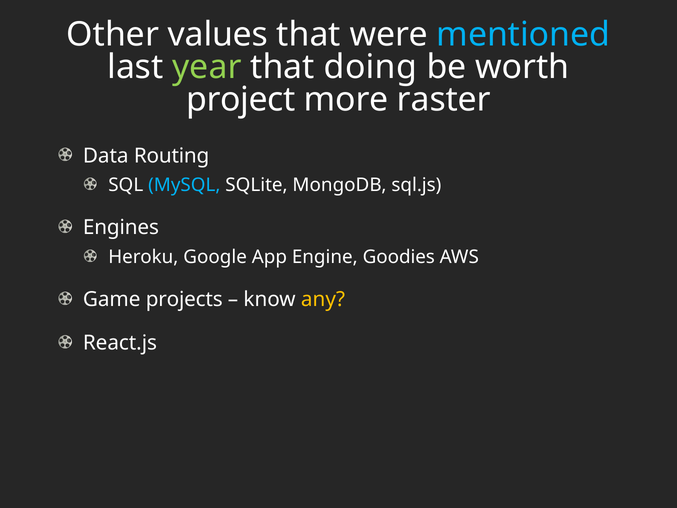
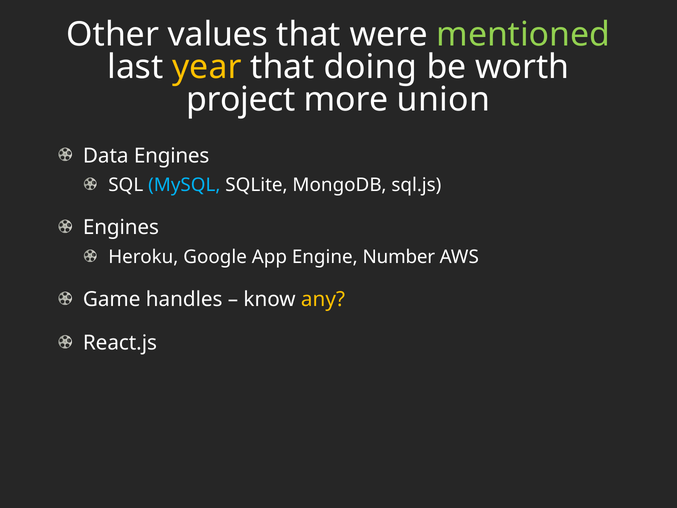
mentioned colour: light blue -> light green
year colour: light green -> yellow
raster: raster -> union
Data Routing: Routing -> Engines
Goodies: Goodies -> Number
projects: projects -> handles
